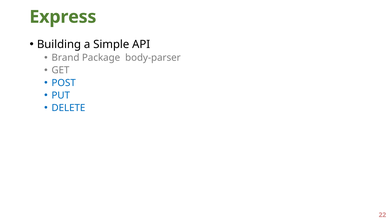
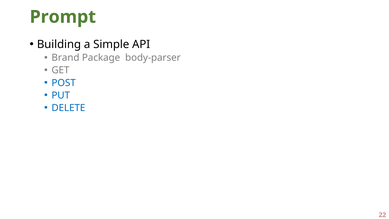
Express: Express -> Prompt
